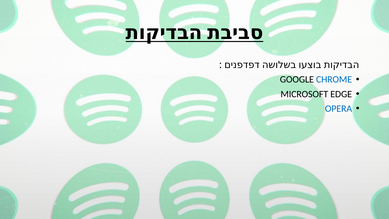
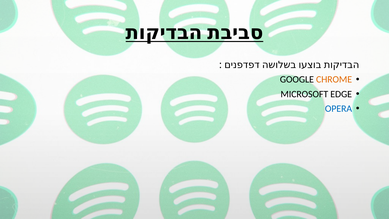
CHROME colour: blue -> orange
